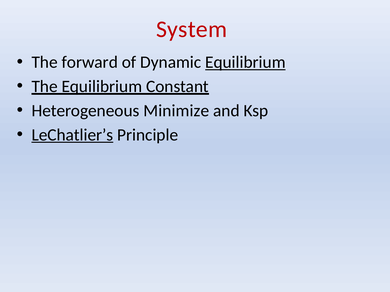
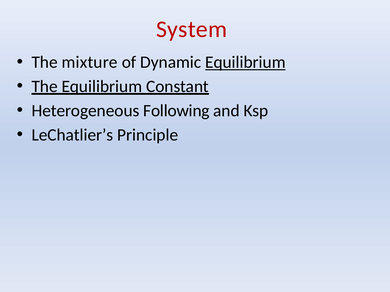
forward: forward -> mixture
Minimize: Minimize -> Following
LeChatlier’s underline: present -> none
